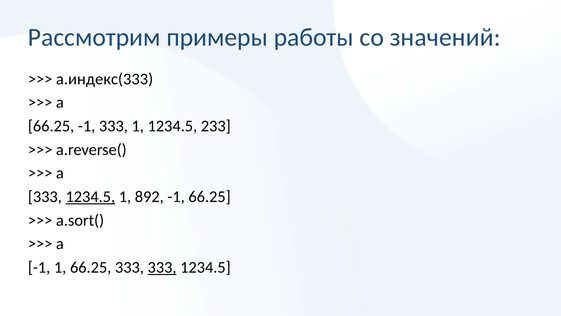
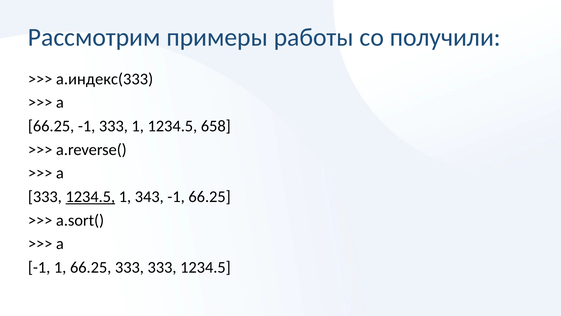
значений: значений -> получили
233: 233 -> 658
892: 892 -> 343
333 at (162, 267) underline: present -> none
